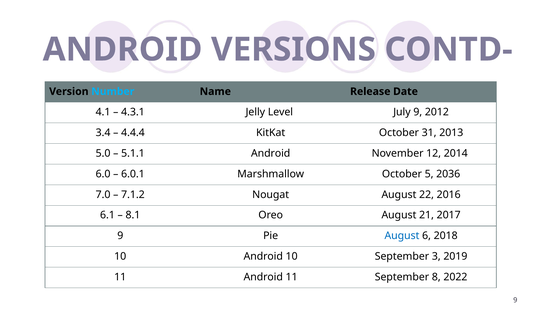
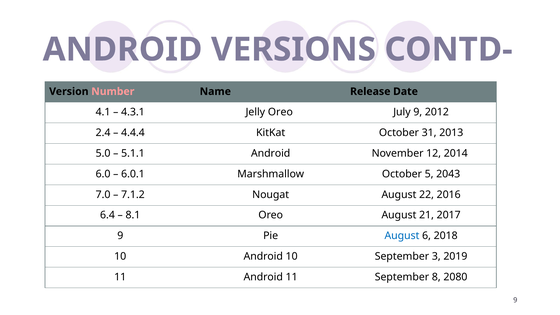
Number colour: light blue -> pink
Jelly Level: Level -> Oreo
3.4: 3.4 -> 2.4
2036: 2036 -> 2043
6.1: 6.1 -> 6.4
2022: 2022 -> 2080
